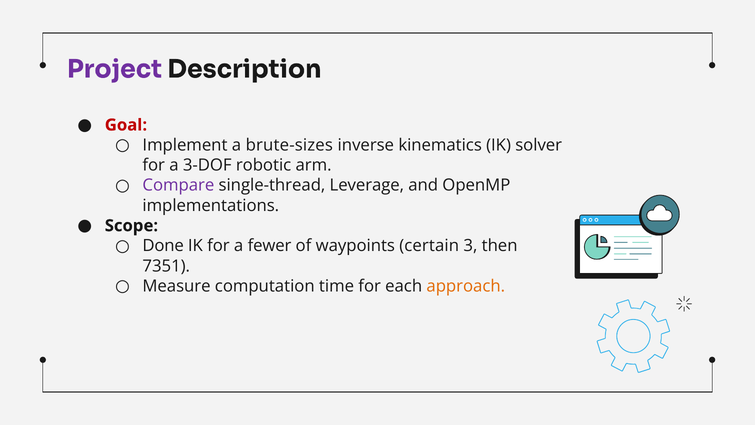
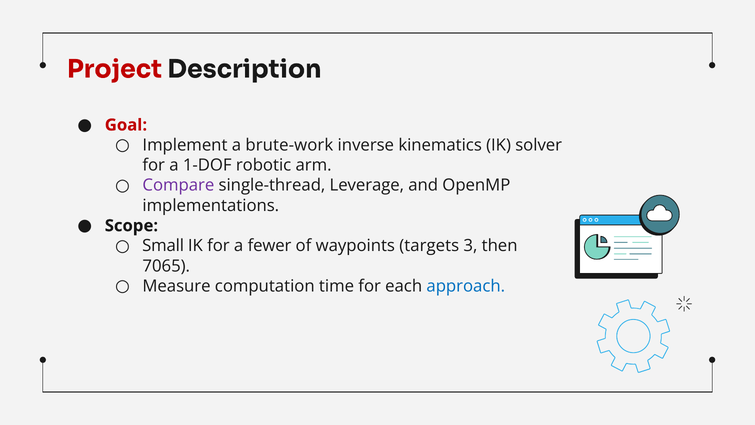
Project colour: purple -> red
brute-sizes: brute-sizes -> brute-work
3-DOF: 3-DOF -> 1-DOF
Done: Done -> Small
certain: certain -> targets
7351: 7351 -> 7065
approach colour: orange -> blue
